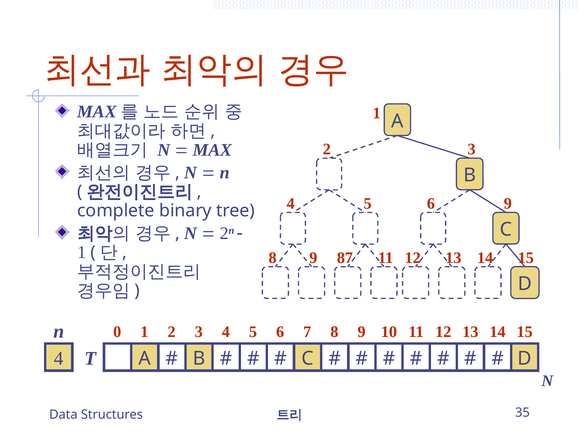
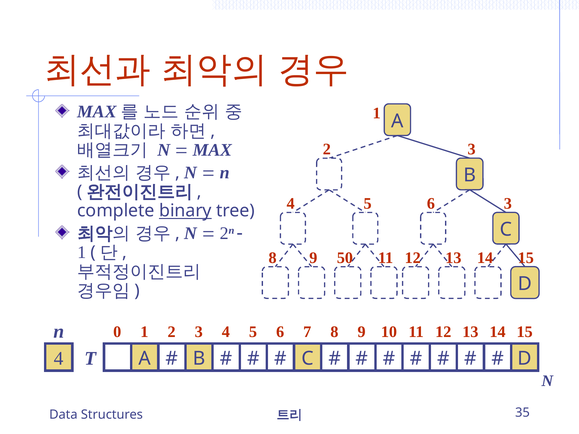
6 9: 9 -> 3
binary underline: none -> present
87: 87 -> 50
